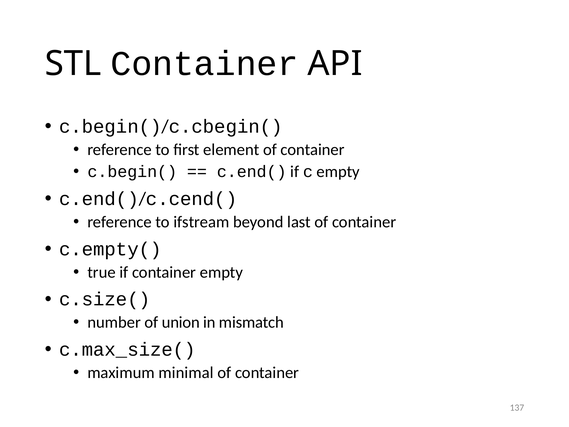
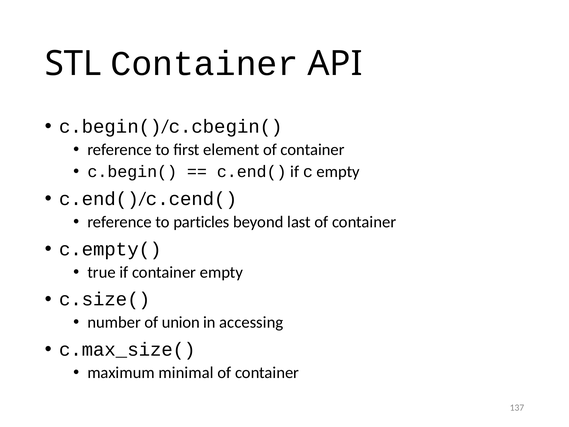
ifstream: ifstream -> particles
mismatch: mismatch -> accessing
